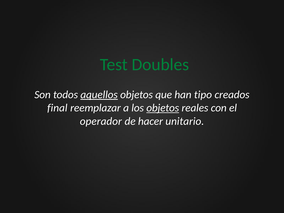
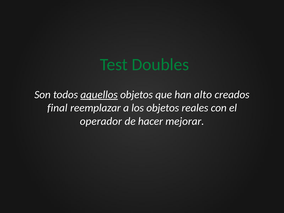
tipo: tipo -> alto
objetos at (163, 108) underline: present -> none
unitario: unitario -> mejorar
